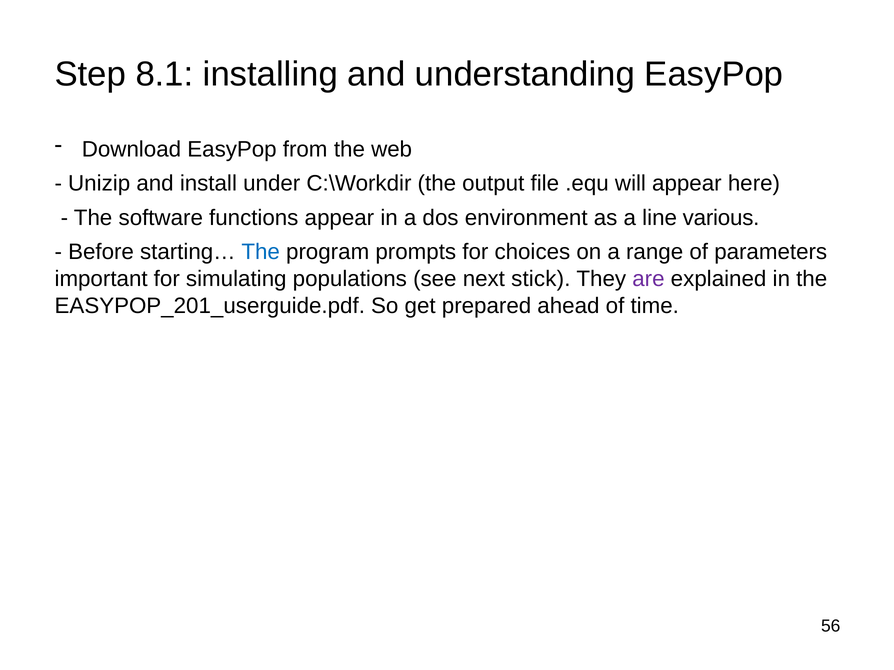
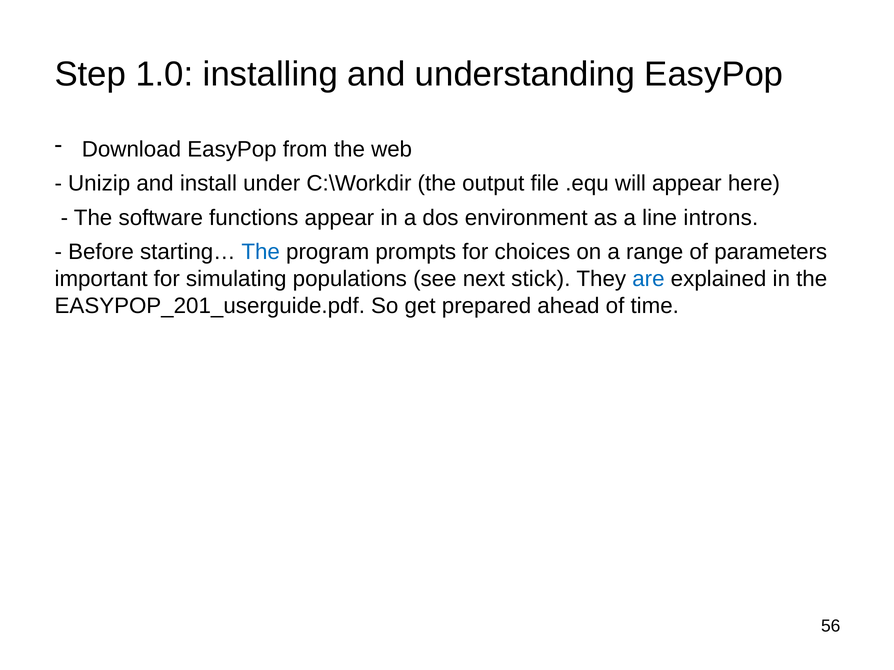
8.1: 8.1 -> 1.0
various: various -> introns
are colour: purple -> blue
